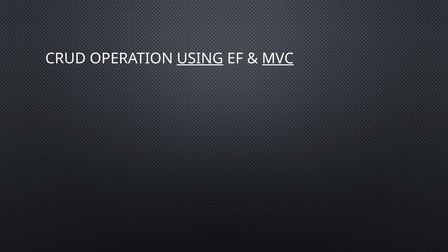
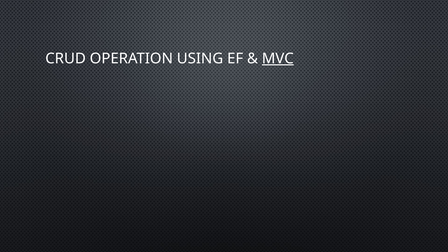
USING underline: present -> none
